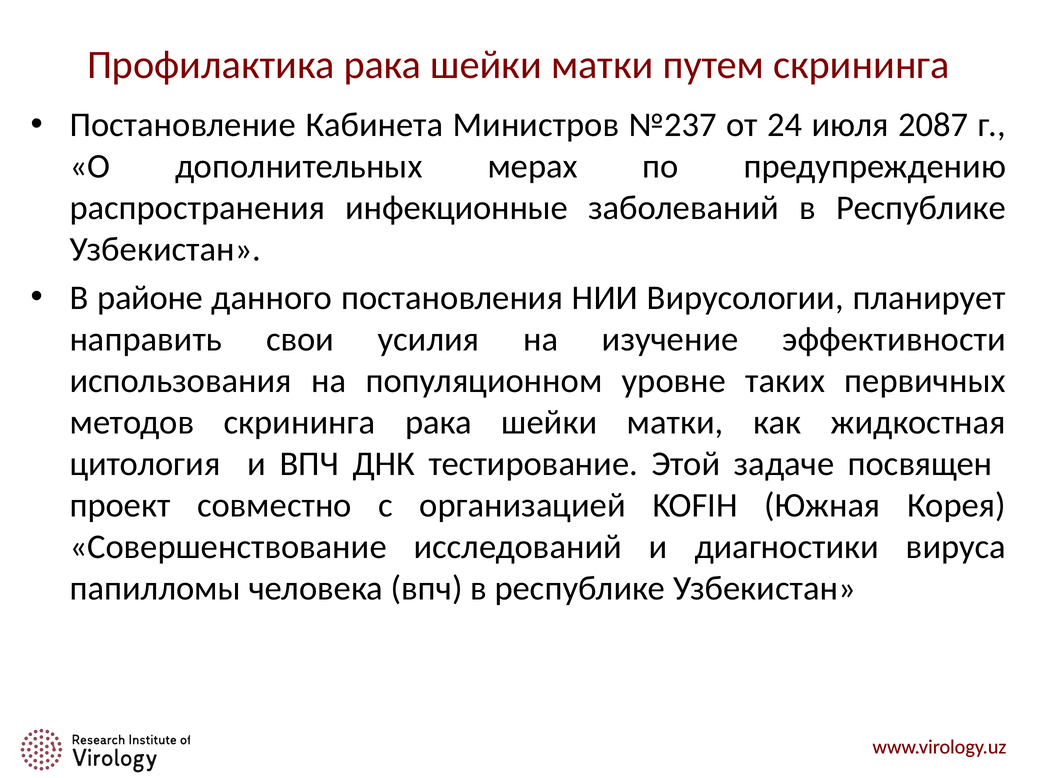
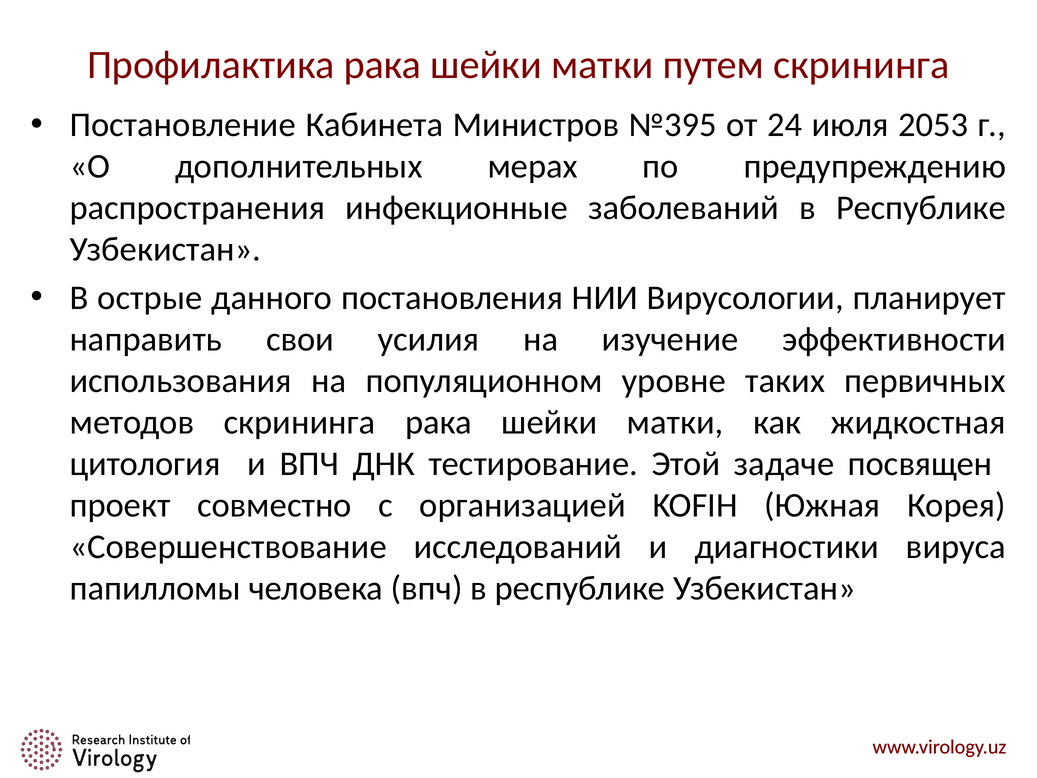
№237: №237 -> №395
2087: 2087 -> 2053
районе: районе -> острые
